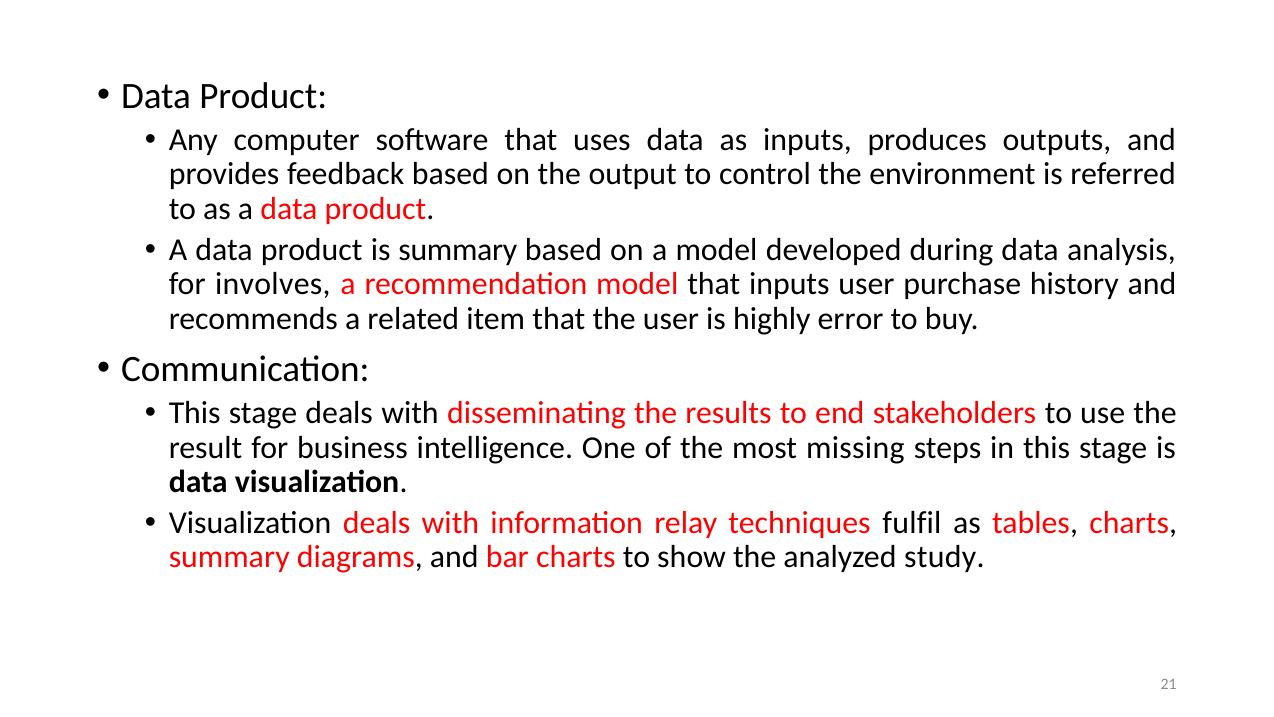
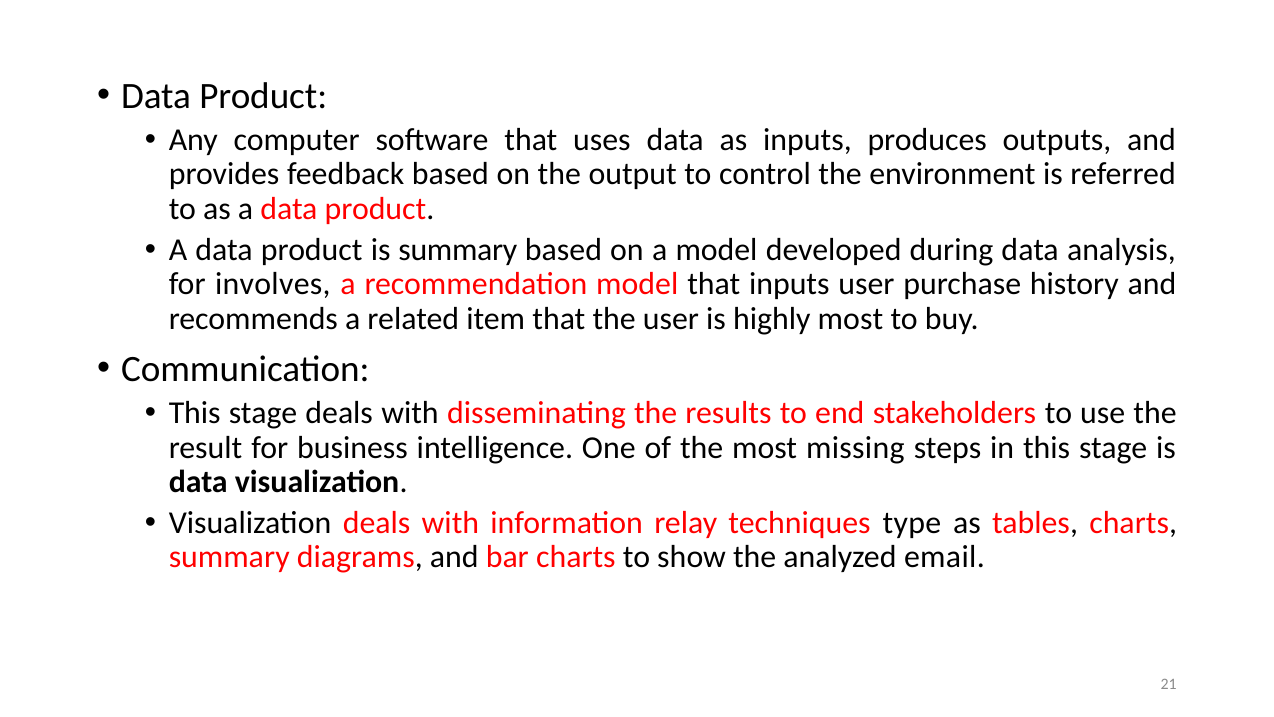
highly error: error -> most
fulfil: fulfil -> type
study: study -> email
